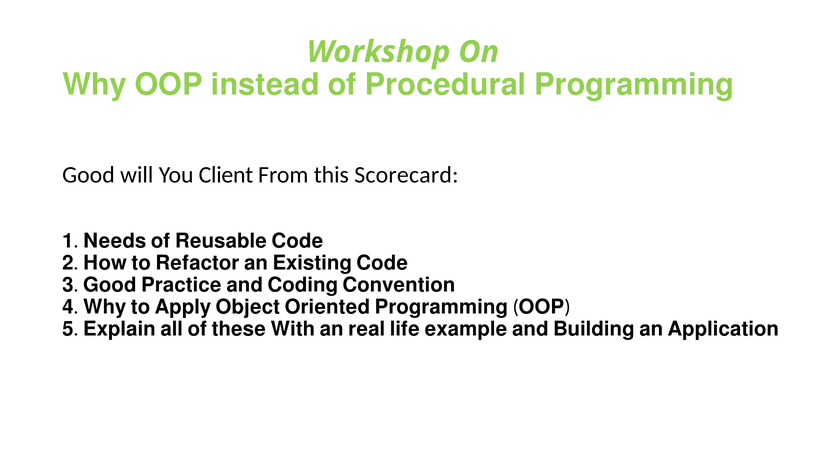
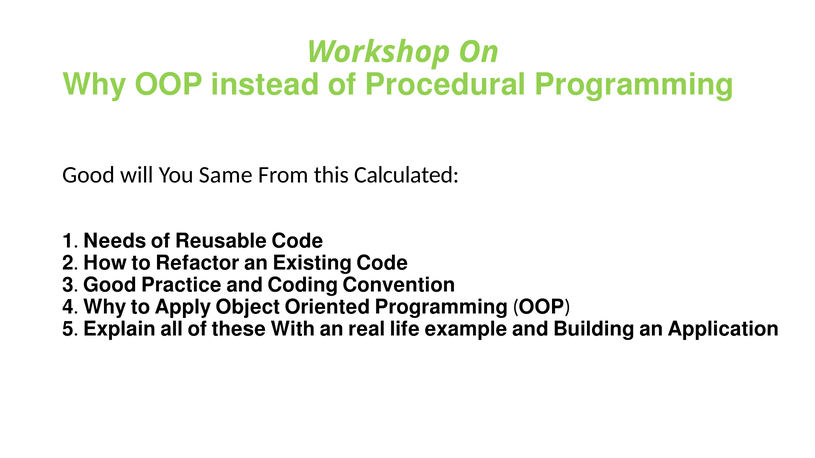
Client: Client -> Same
Scorecard: Scorecard -> Calculated
